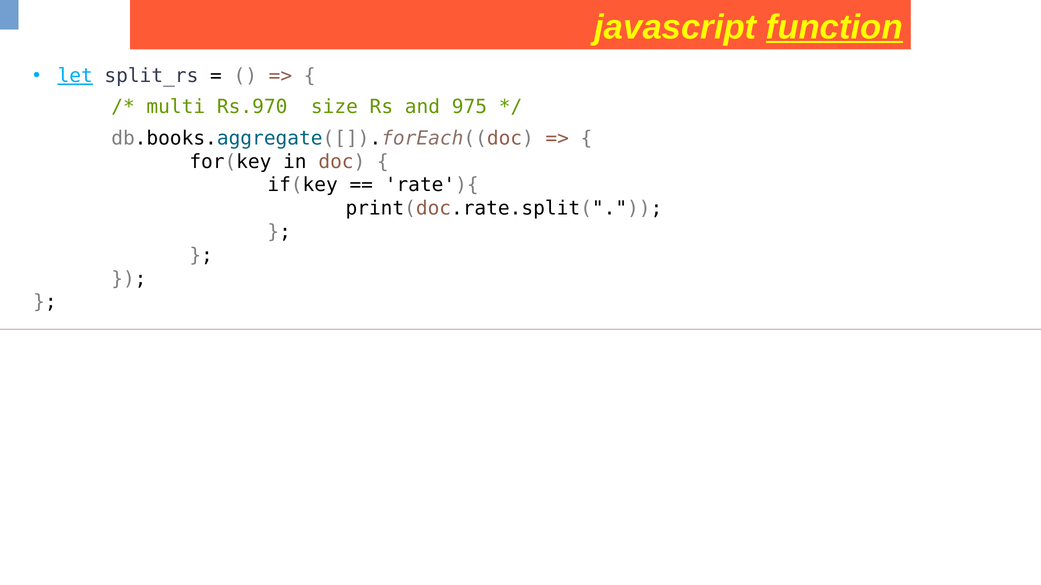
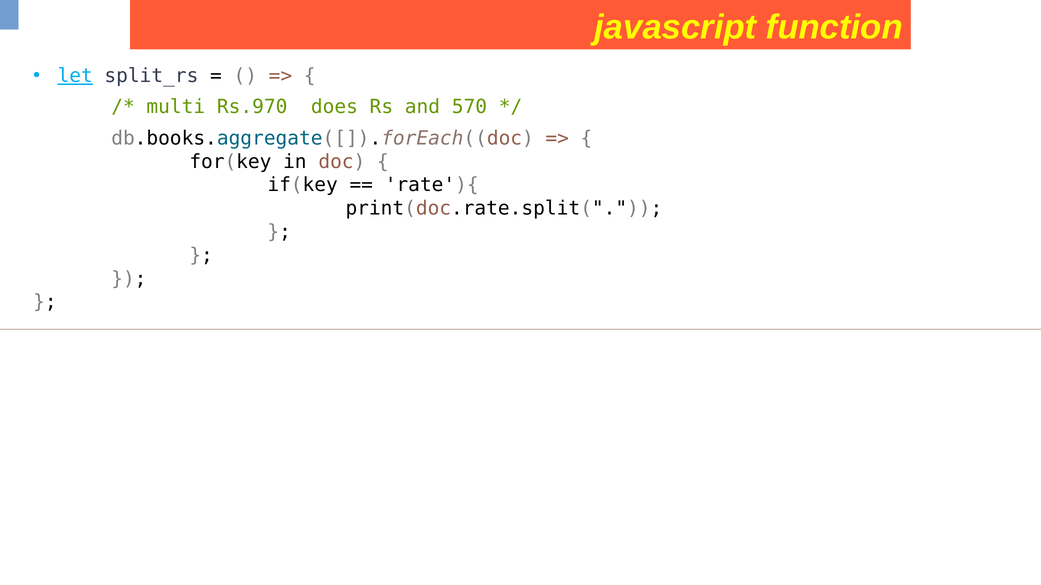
function underline: present -> none
size: size -> does
975: 975 -> 570
